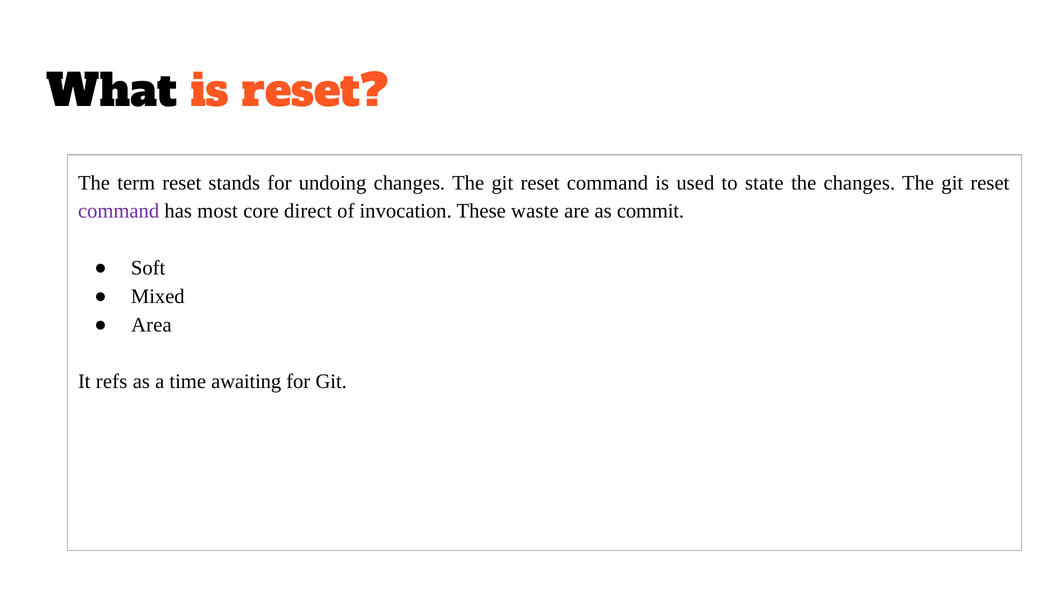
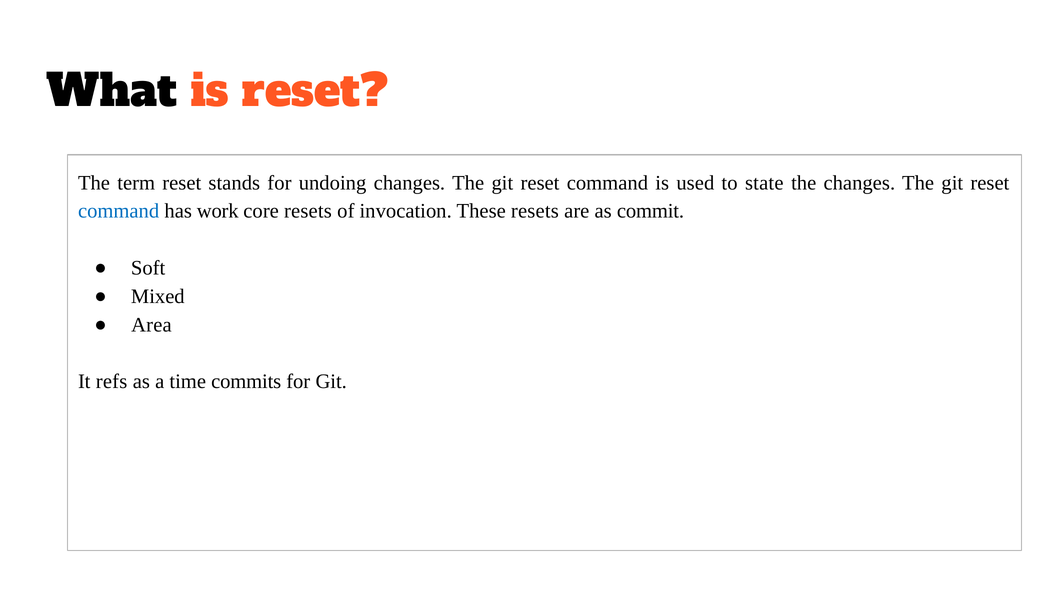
command at (119, 211) colour: purple -> blue
most: most -> work
core direct: direct -> resets
These waste: waste -> resets
awaiting: awaiting -> commits
